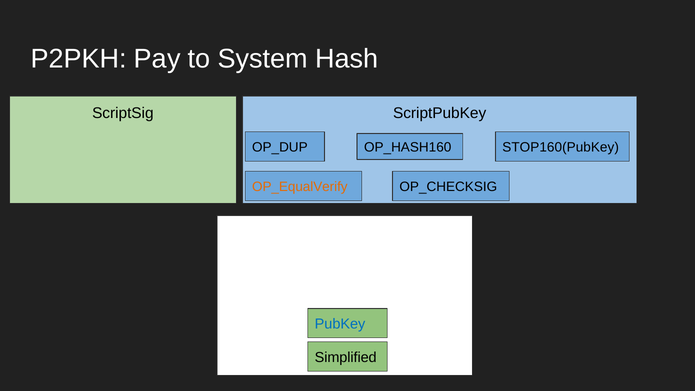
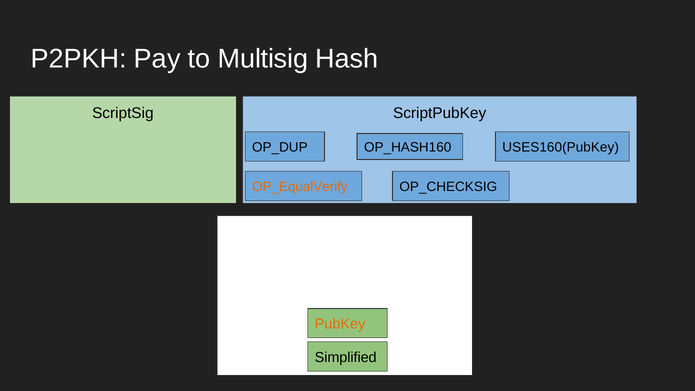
System: System -> Multisig
STOP160(PubKey: STOP160(PubKey -> USES160(PubKey
PubKey colour: blue -> orange
